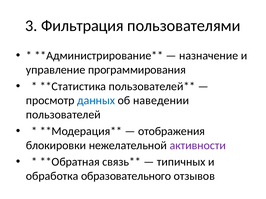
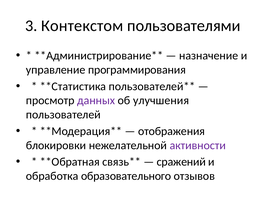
Фильтрация: Фильтрация -> Контекстом
данных colour: blue -> purple
наведении: наведении -> улучшения
типичных: типичных -> сражений
